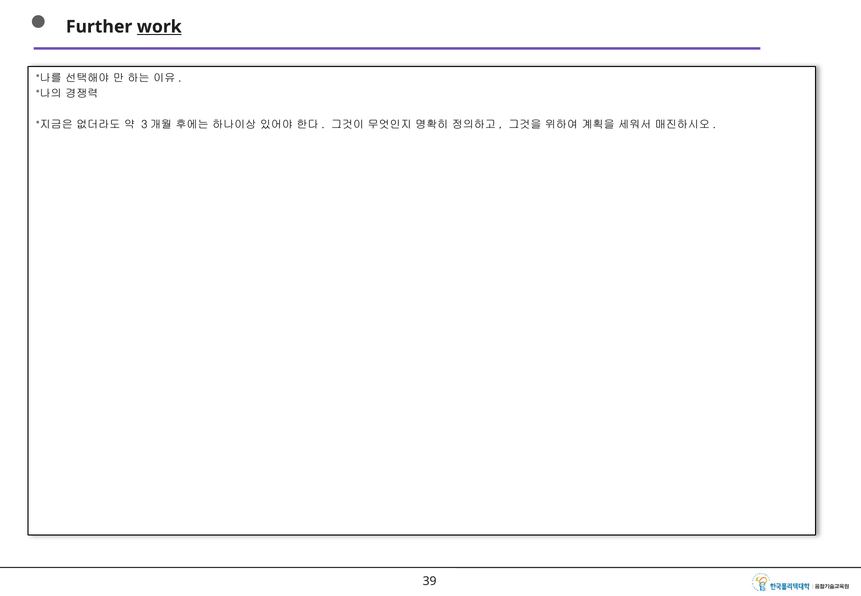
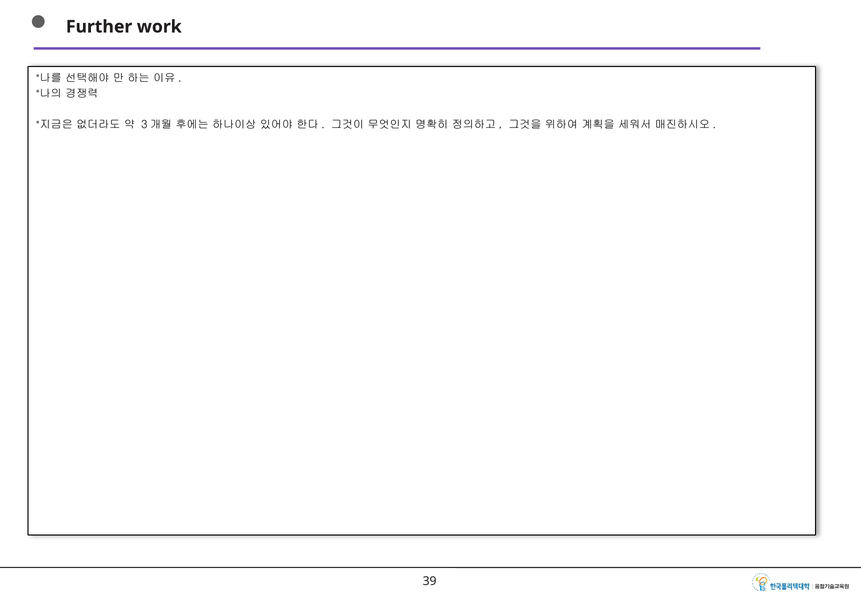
work underline: present -> none
